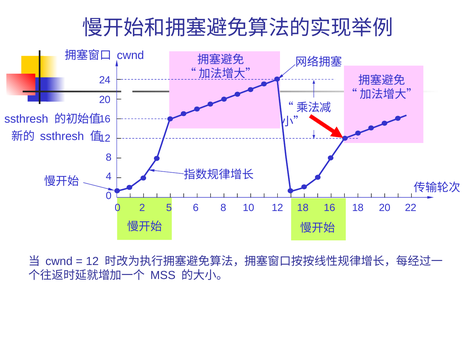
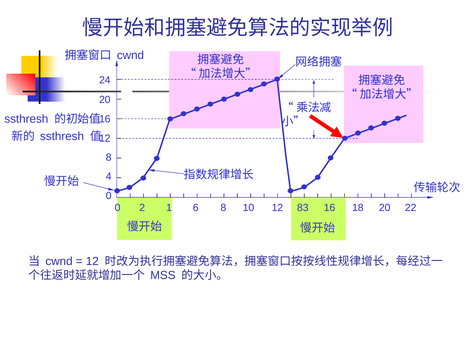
5: 5 -> 1
12 18: 18 -> 83
